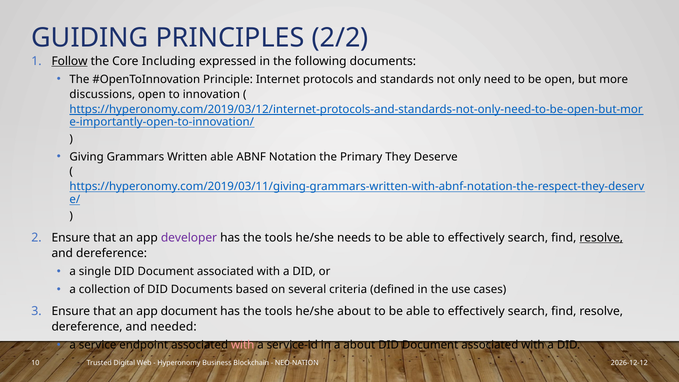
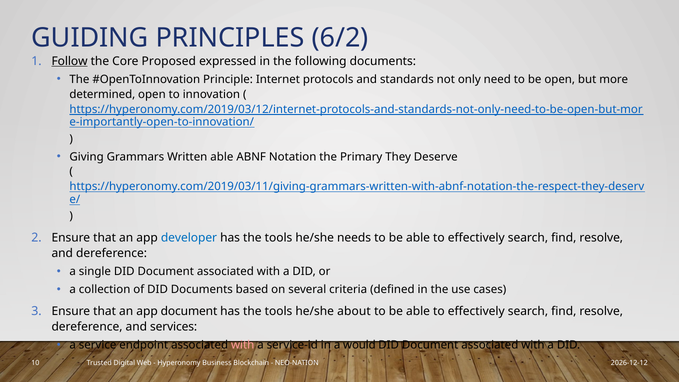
2/2: 2/2 -> 6/2
Including: Including -> Proposed
discussions: discussions -> determined
developer colour: purple -> blue
resolve at (601, 238) underline: present -> none
needed: needed -> services
a about: about -> would
